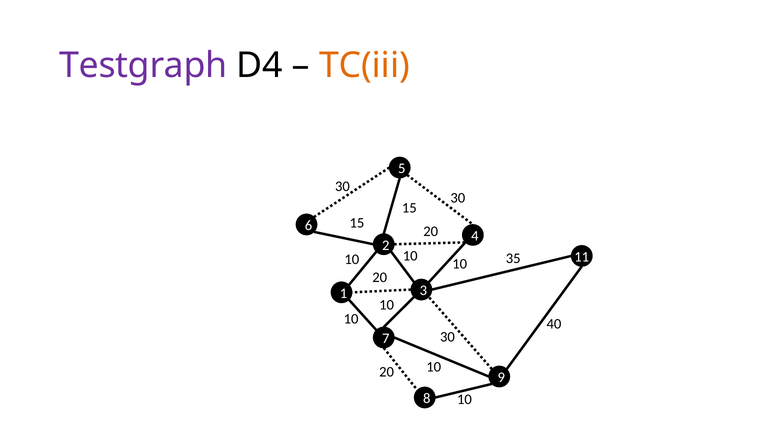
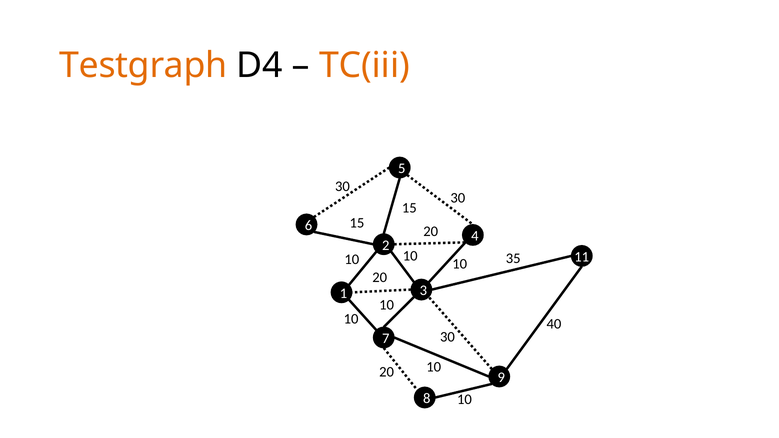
Testgraph colour: purple -> orange
